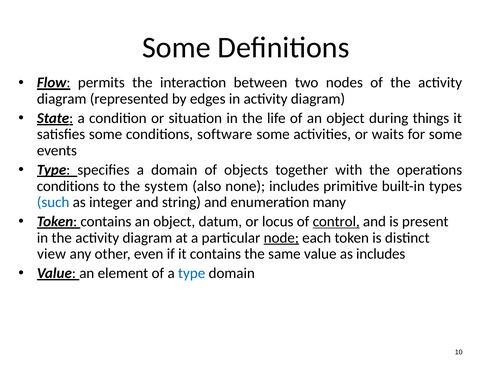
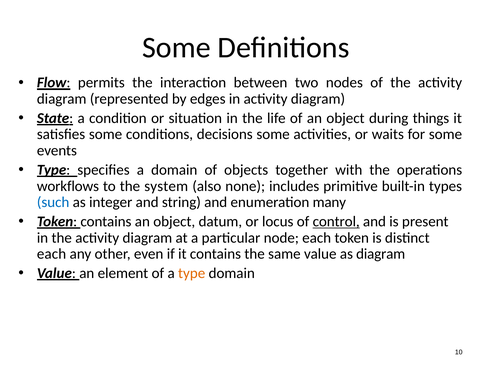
software: software -> decisions
conditions at (68, 186): conditions -> workflows
node underline: present -> none
view at (52, 254): view -> each
as includes: includes -> diagram
type at (192, 273) colour: blue -> orange
